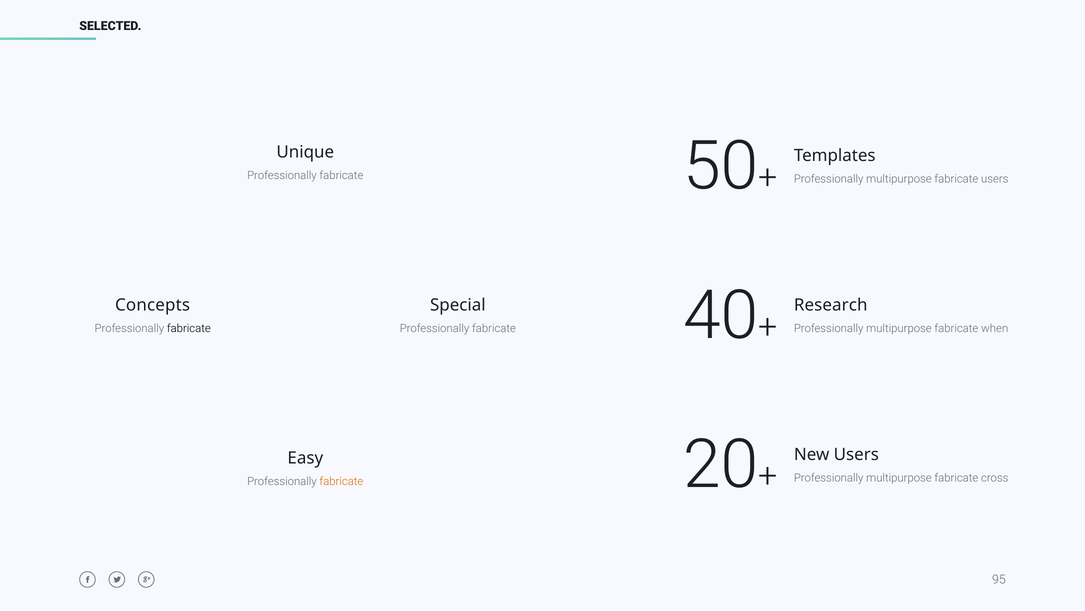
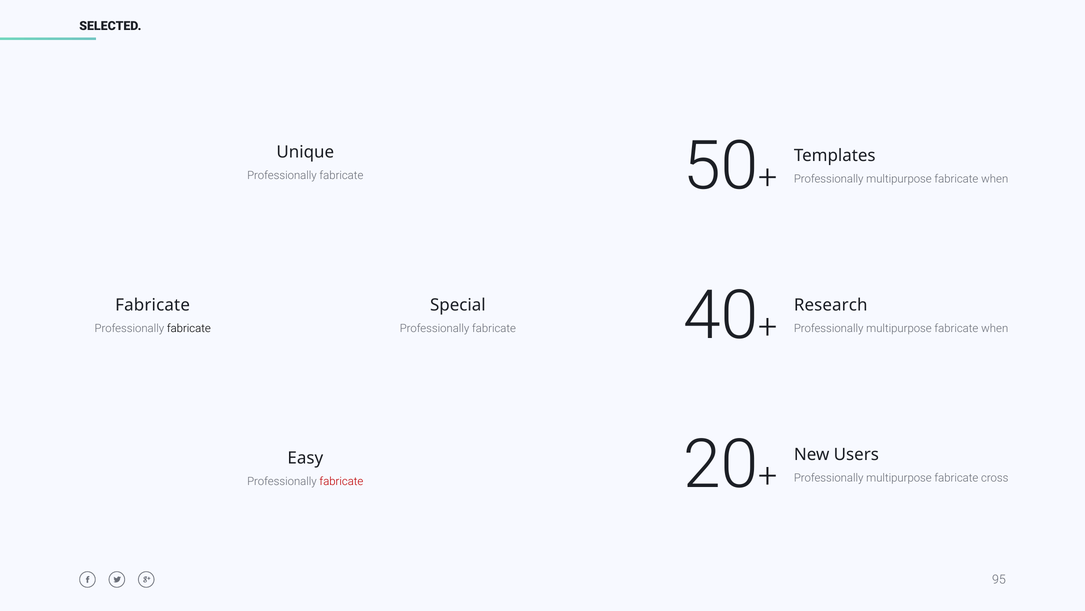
users at (995, 179): users -> when
Concepts at (153, 305): Concepts -> Fabricate
fabricate at (341, 481) colour: orange -> red
